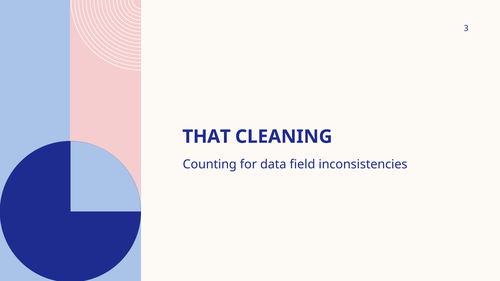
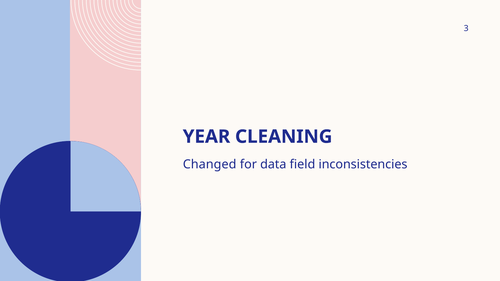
THAT: THAT -> YEAR
Counting: Counting -> Changed
